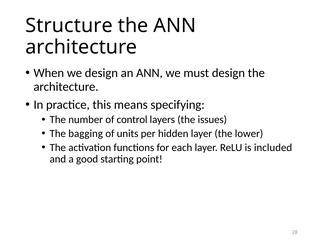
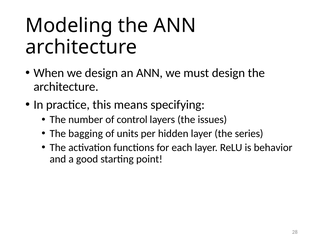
Structure: Structure -> Modeling
lower: lower -> series
included: included -> behavior
